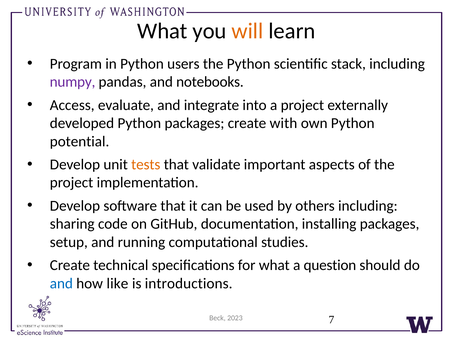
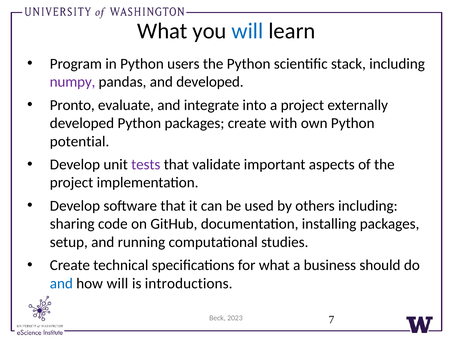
will at (247, 31) colour: orange -> blue
and notebooks: notebooks -> developed
Access: Access -> Pronto
tests colour: orange -> purple
question: question -> business
how like: like -> will
